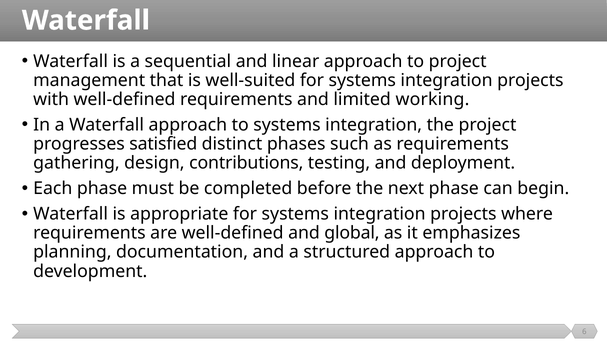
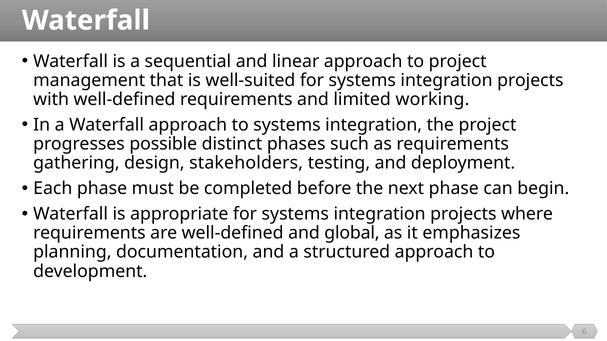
satisfied: satisfied -> possible
contributions: contributions -> stakeholders
